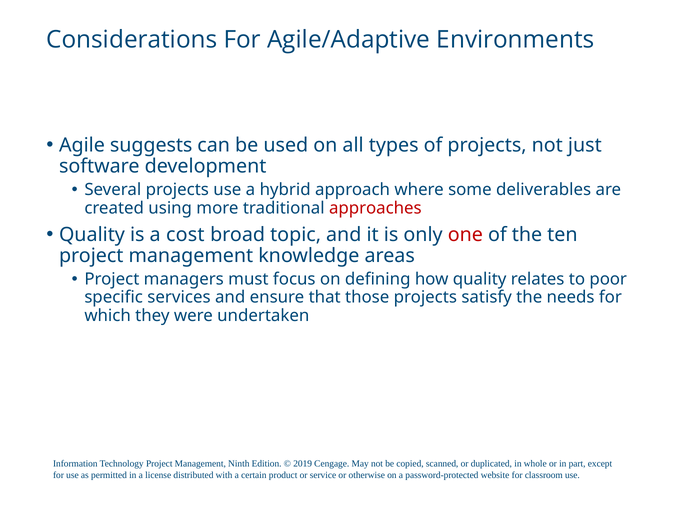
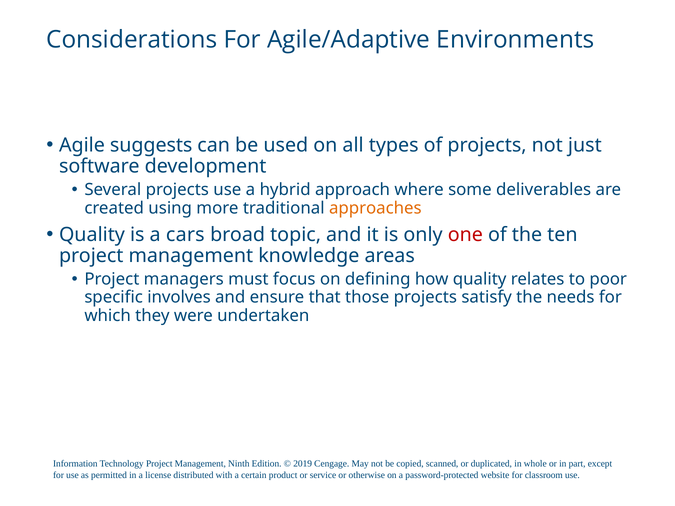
approaches colour: red -> orange
cost: cost -> cars
services: services -> involves
